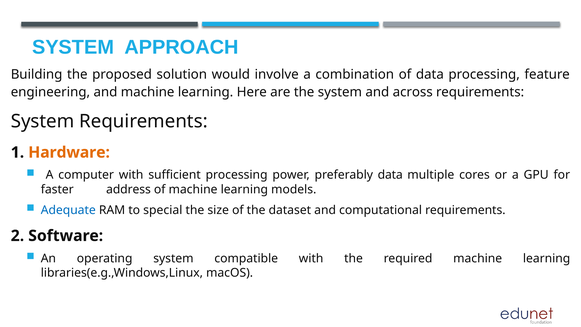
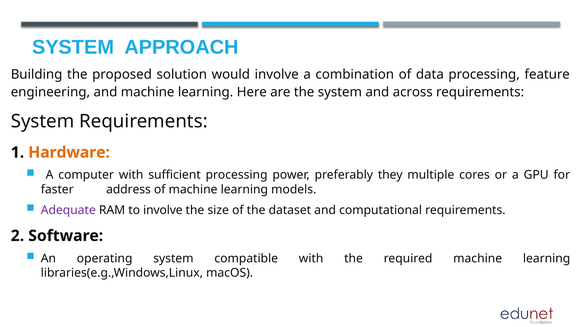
preferably data: data -> they
Adequate colour: blue -> purple
to special: special -> involve
